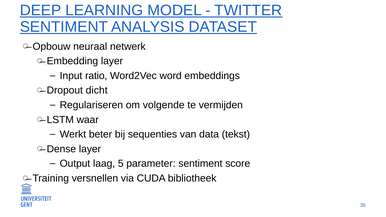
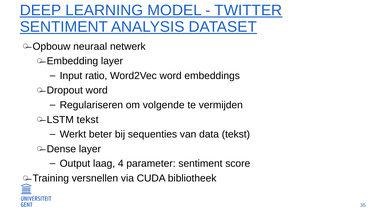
Dropout dicht: dicht -> word
LSTM waar: waar -> tekst
5: 5 -> 4
